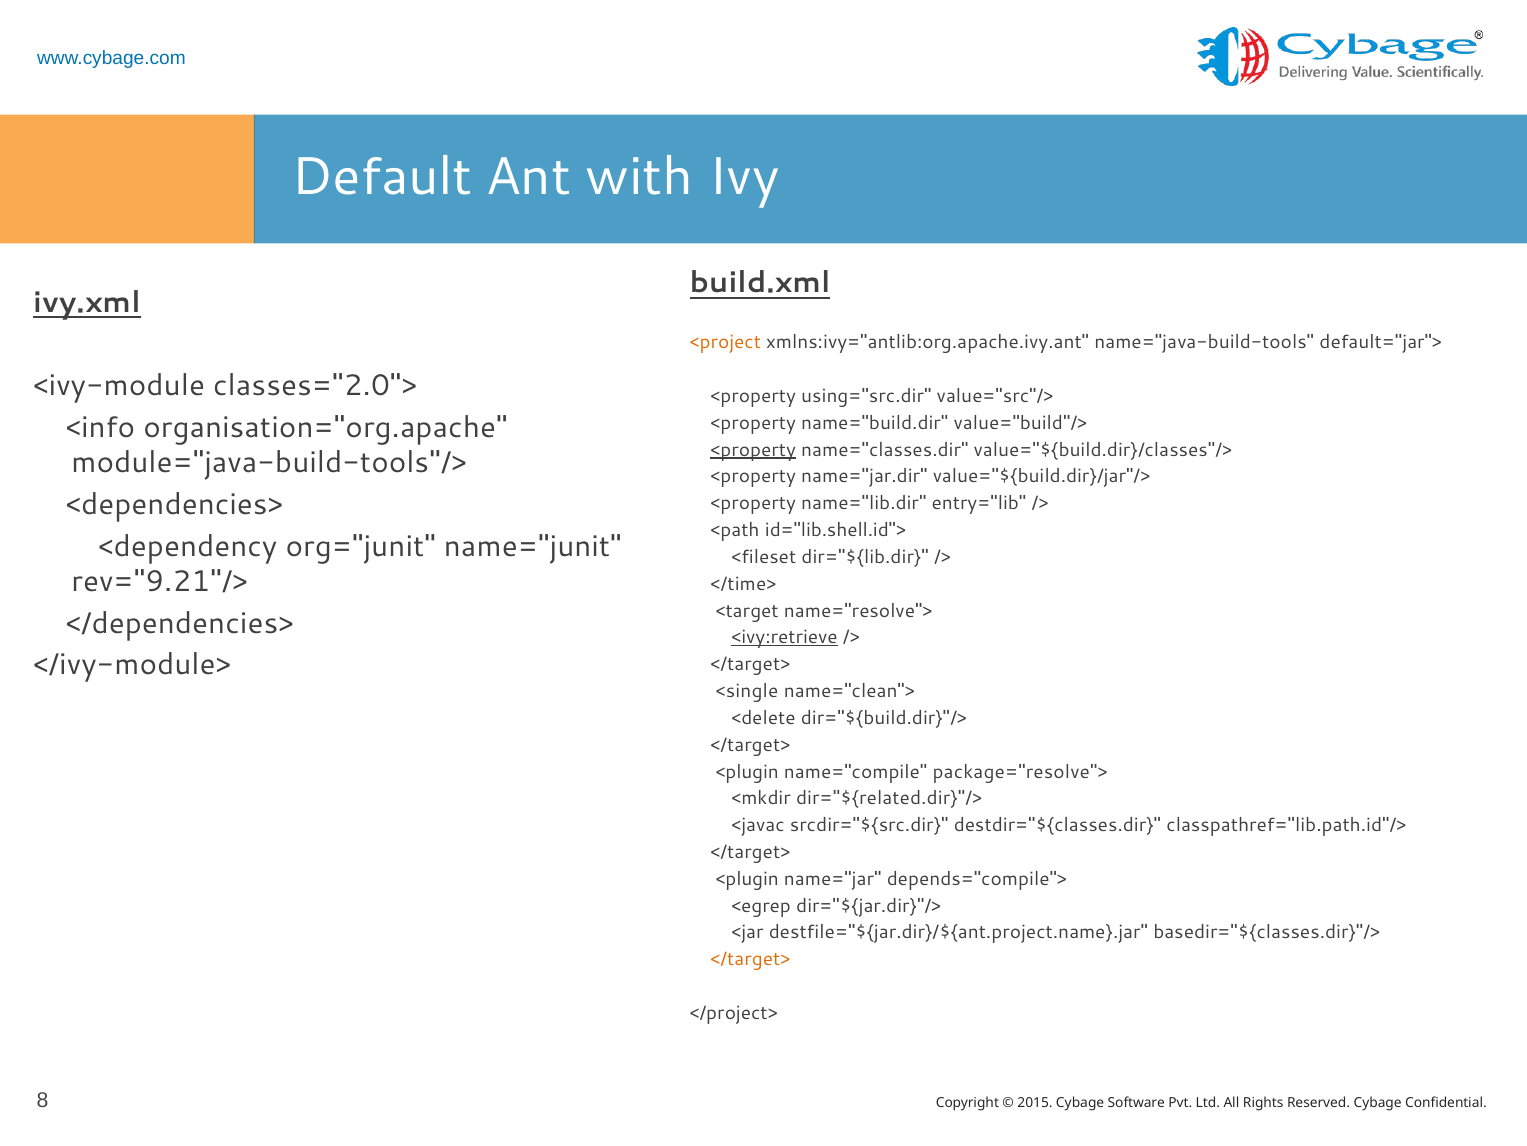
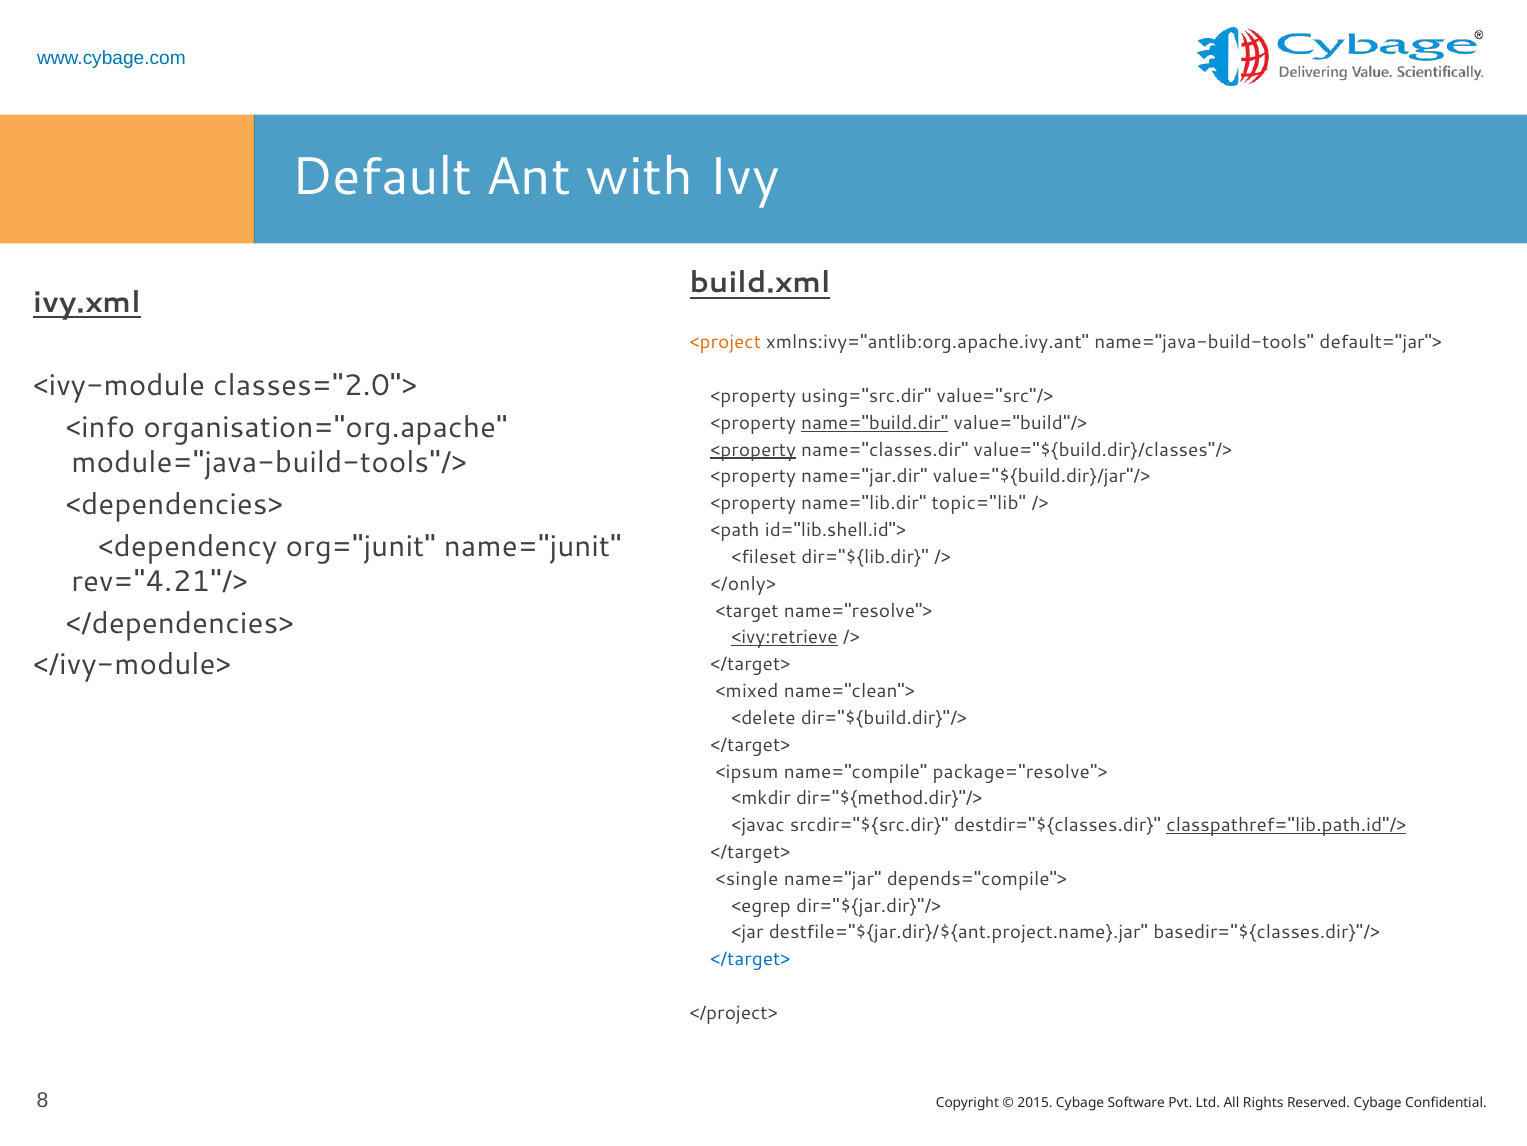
name="build.dir underline: none -> present
entry="lib: entry="lib -> topic="lib
rev="9.21"/>: rev="9.21"/> -> rev="4.21"/>
</time>: </time> -> </only>
<single: <single -> <mixed
<plugin at (747, 771): <plugin -> <ipsum
dir="${related.dir}"/>: dir="${related.dir}"/> -> dir="${method.dir}"/>
classpathref="lib.path.id"/> underline: none -> present
<plugin at (747, 878): <plugin -> <single
</target> at (750, 959) colour: orange -> blue
